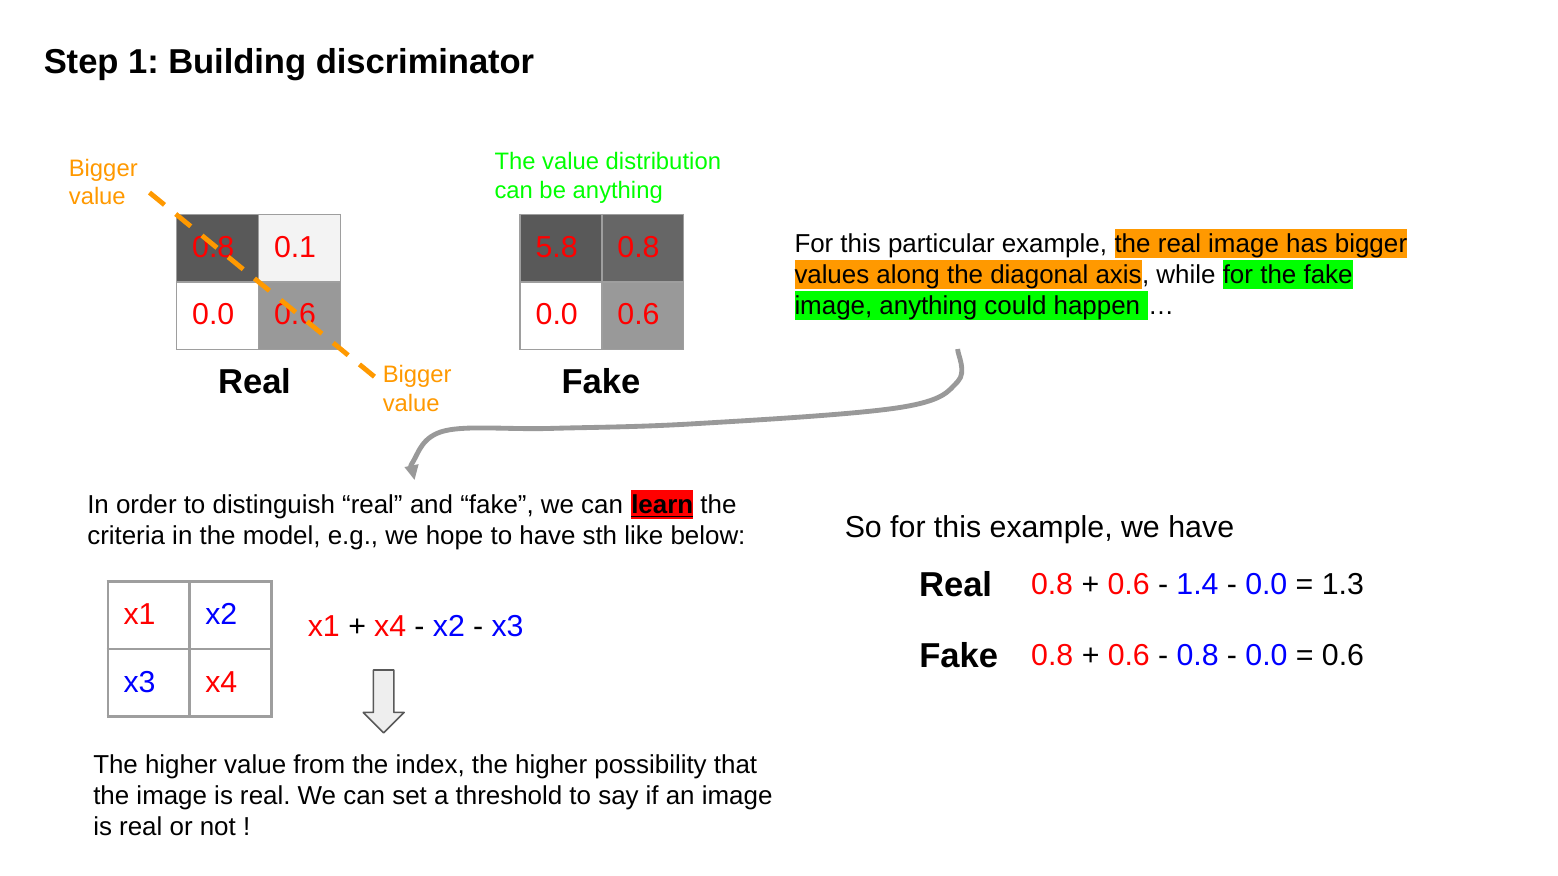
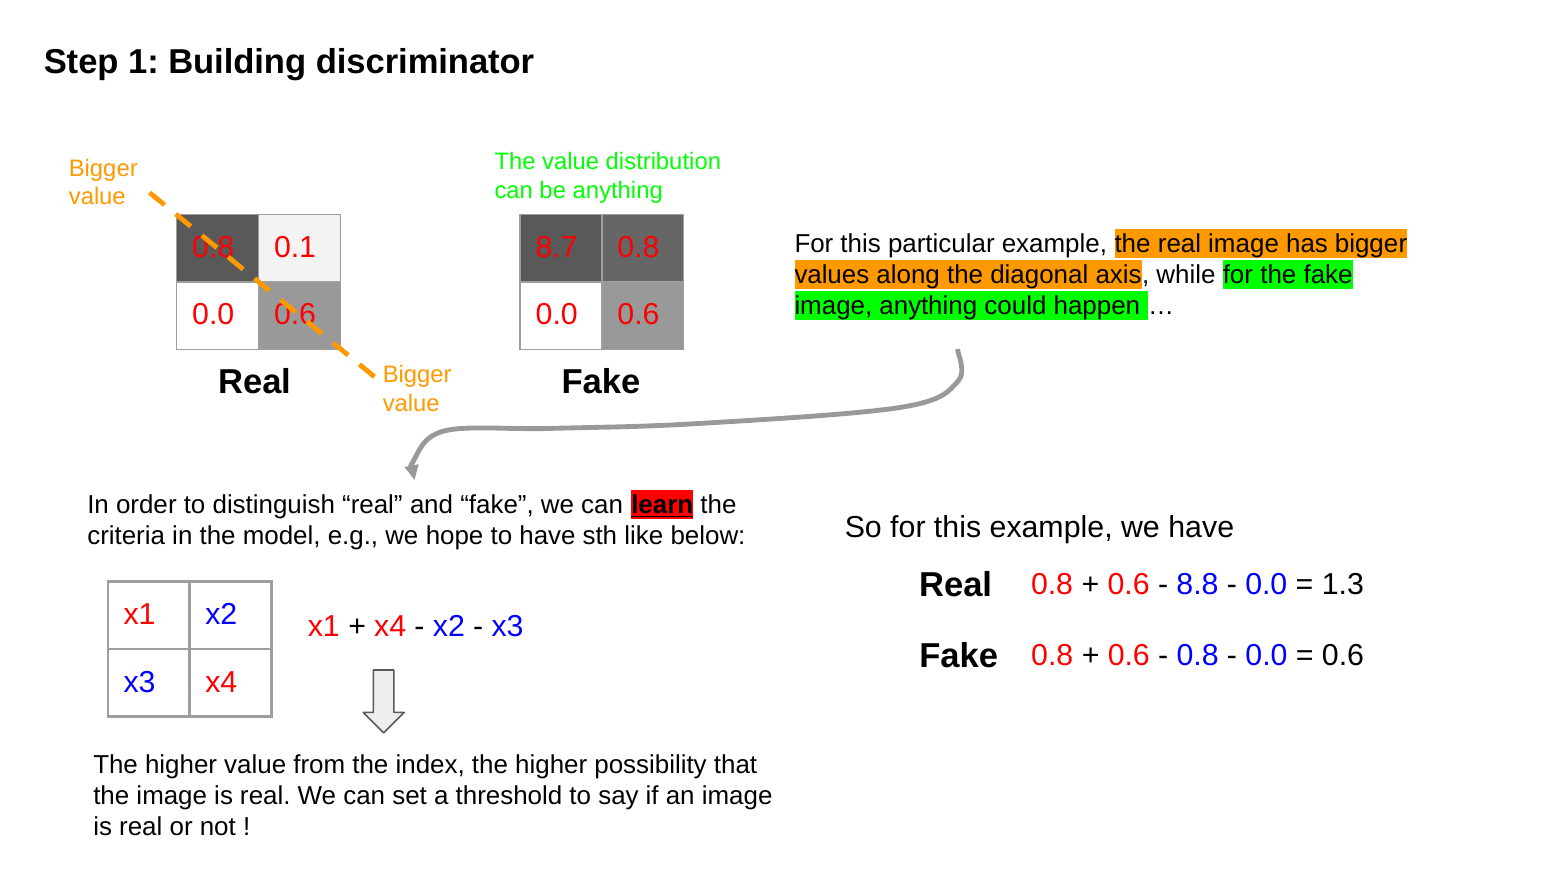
5.8: 5.8 -> 8.7
1.4: 1.4 -> 8.8
